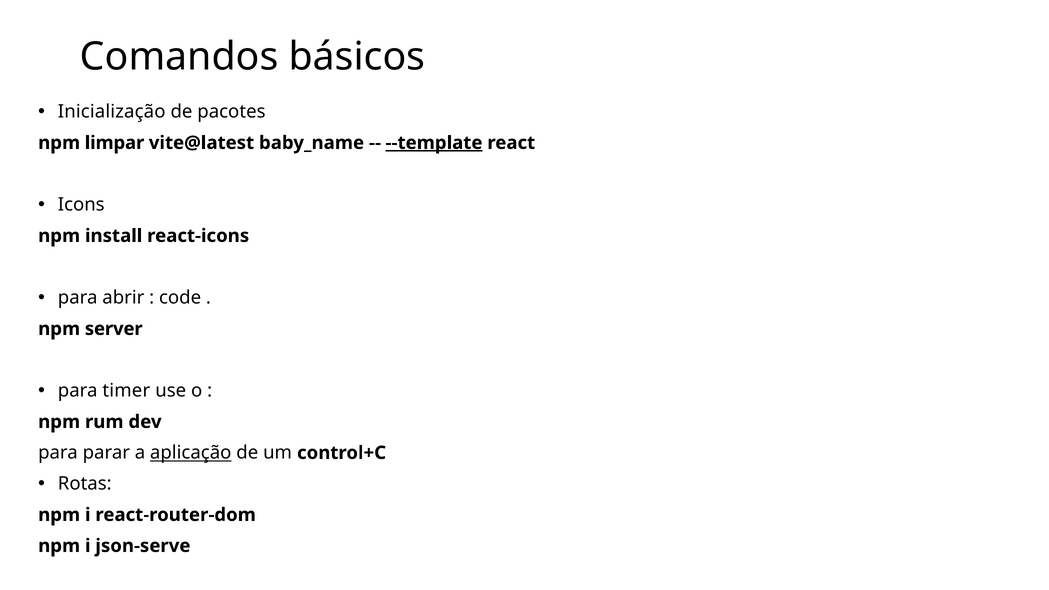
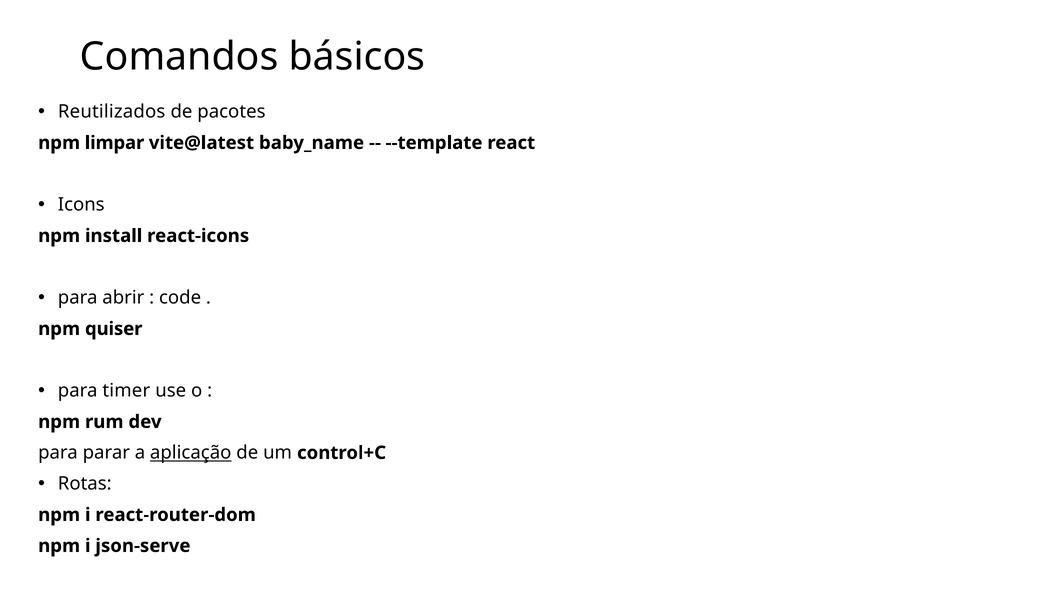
Inicialização: Inicialização -> Reutilizados
--template underline: present -> none
server: server -> quiser
